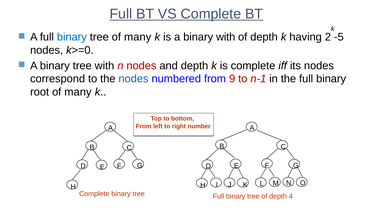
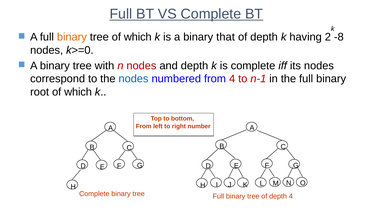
binary at (72, 37) colour: blue -> orange
tree of many: many -> which
binary with: with -> that
-5: -5 -> -8
from 9: 9 -> 4
many at (78, 92): many -> which
